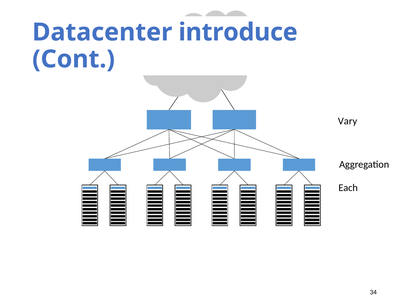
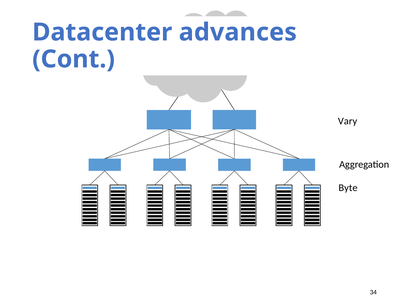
introduce: introduce -> advances
Each: Each -> Byte
